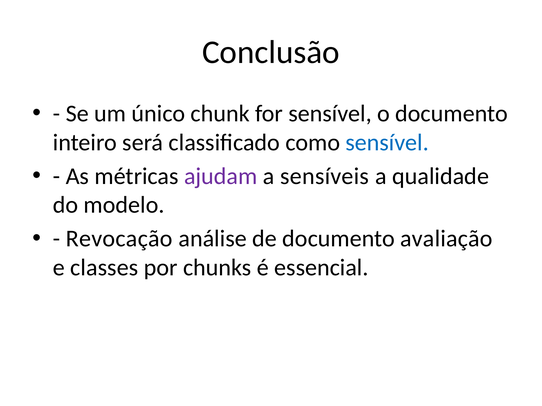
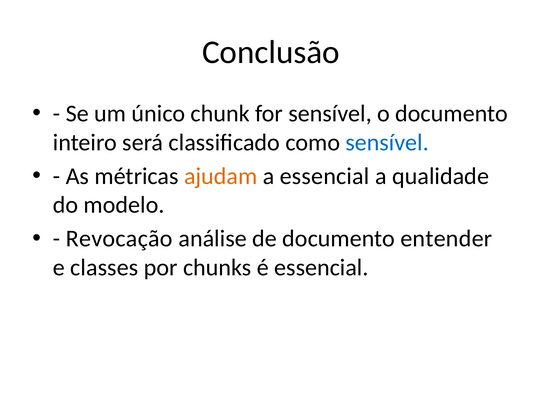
ajudam colour: purple -> orange
a sensíveis: sensíveis -> essencial
avaliação: avaliação -> entender
